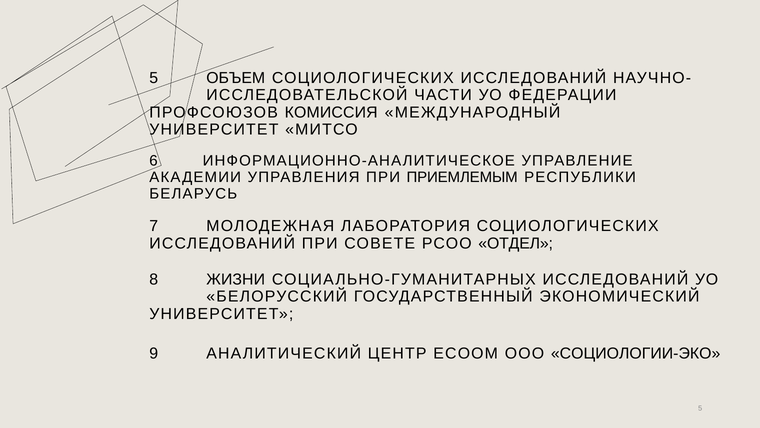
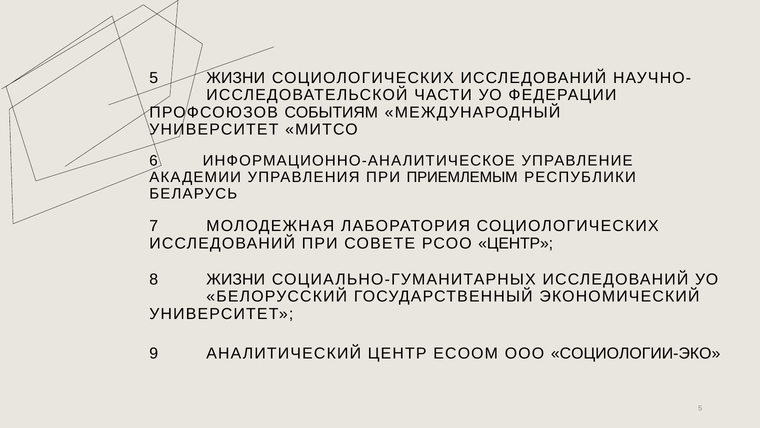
5 ОБЪЕМ: ОБЪЕМ -> ЖИЗНИ
КОМИССИЯ: КОМИССИЯ -> СОБЫТИЯМ
РСОО ОТДЕЛ: ОТДЕЛ -> ЦЕНТР
